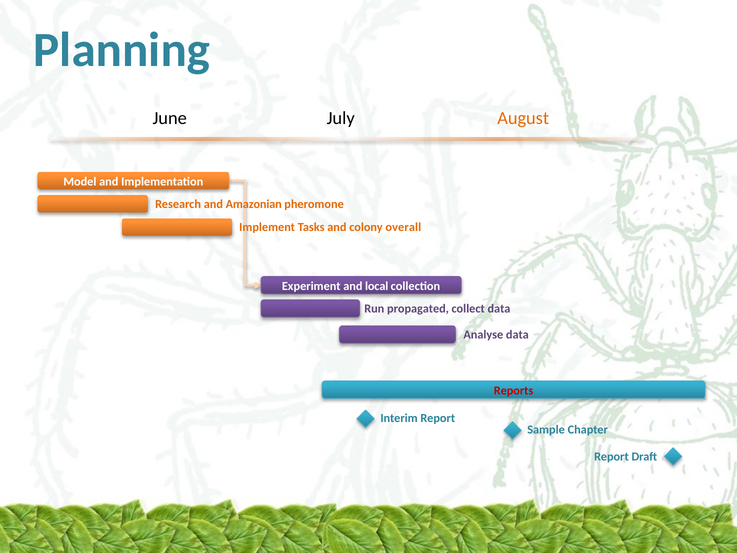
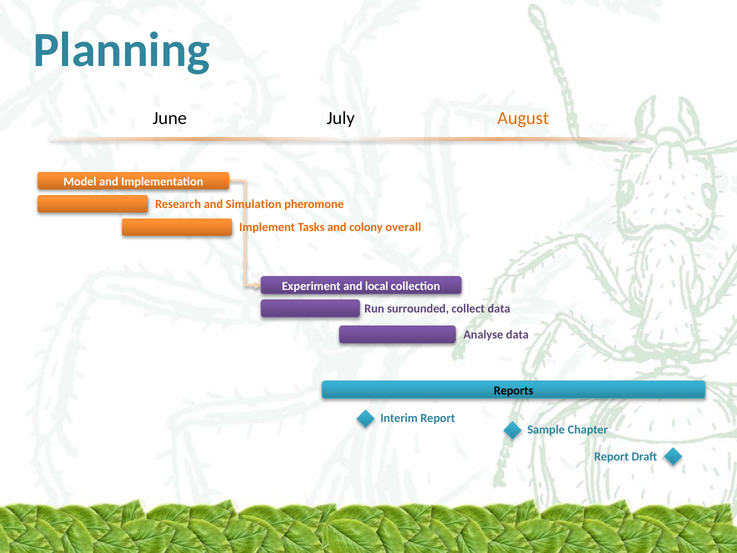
Amazonian: Amazonian -> Simulation
propagated: propagated -> surrounded
Reports colour: red -> black
